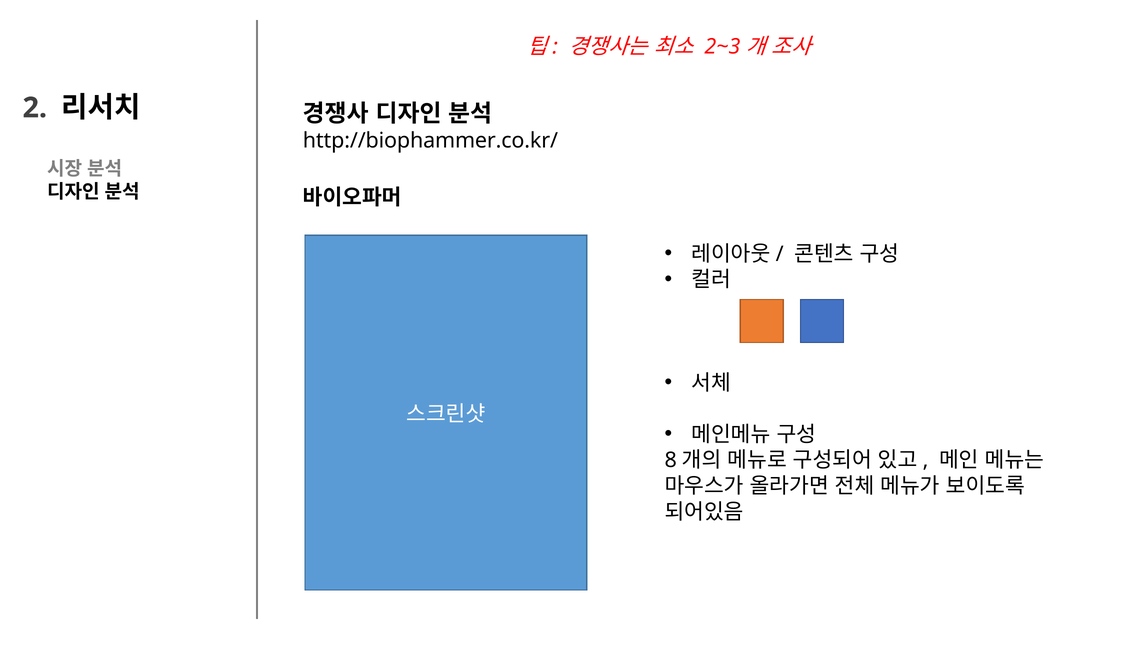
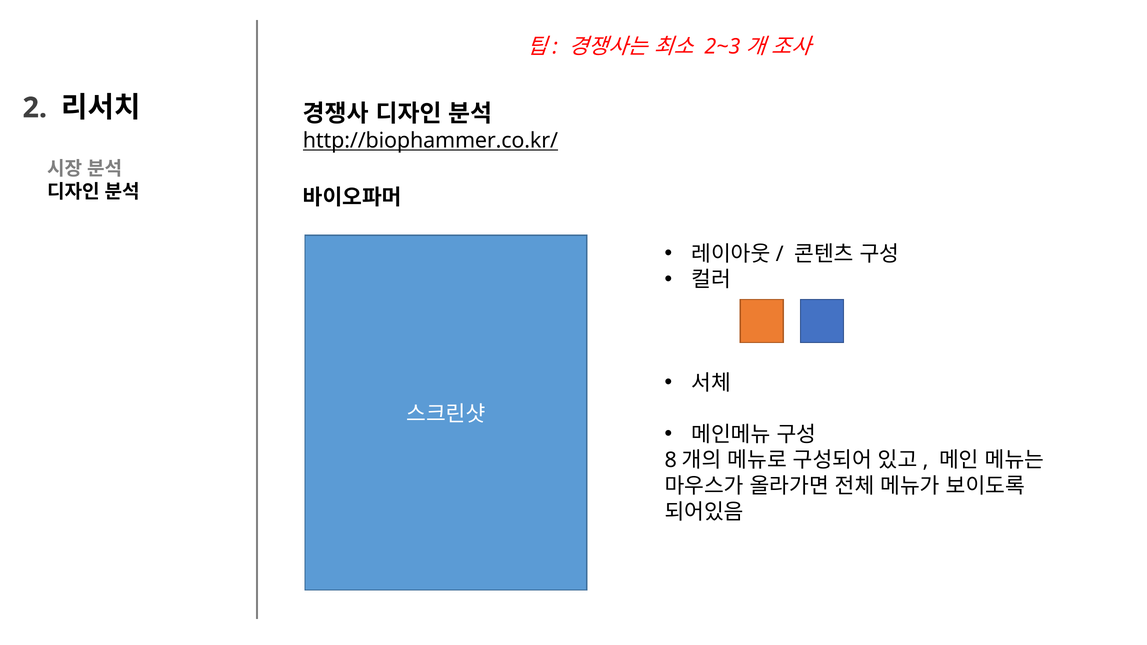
http://biophammer.co.kr/ underline: none -> present
